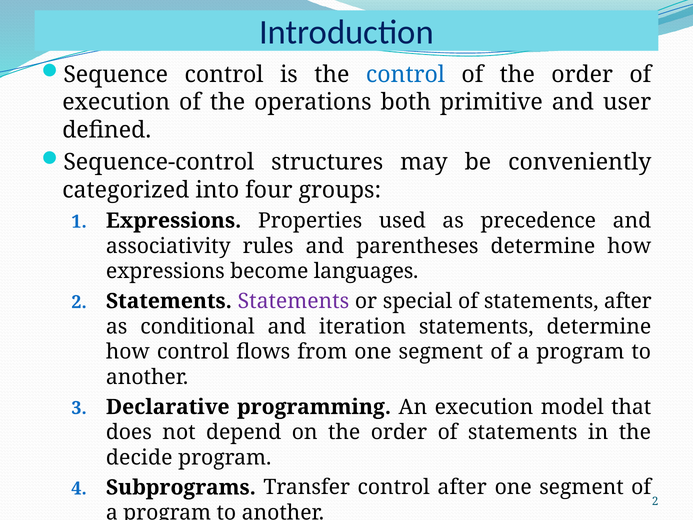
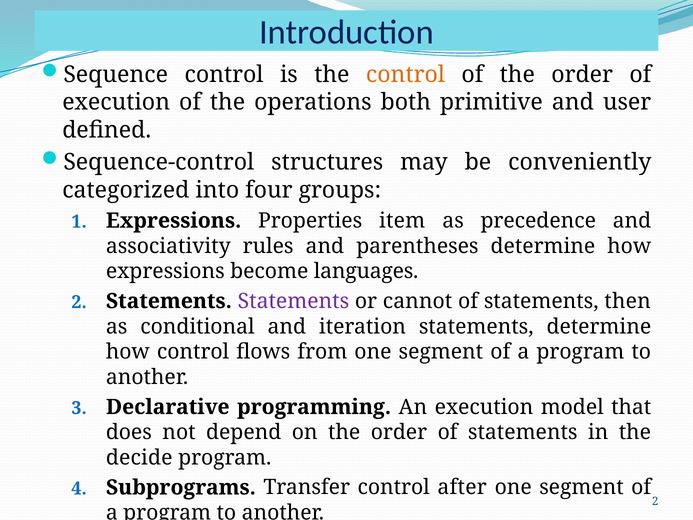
control at (405, 74) colour: blue -> orange
used: used -> item
special: special -> cannot
statements after: after -> then
